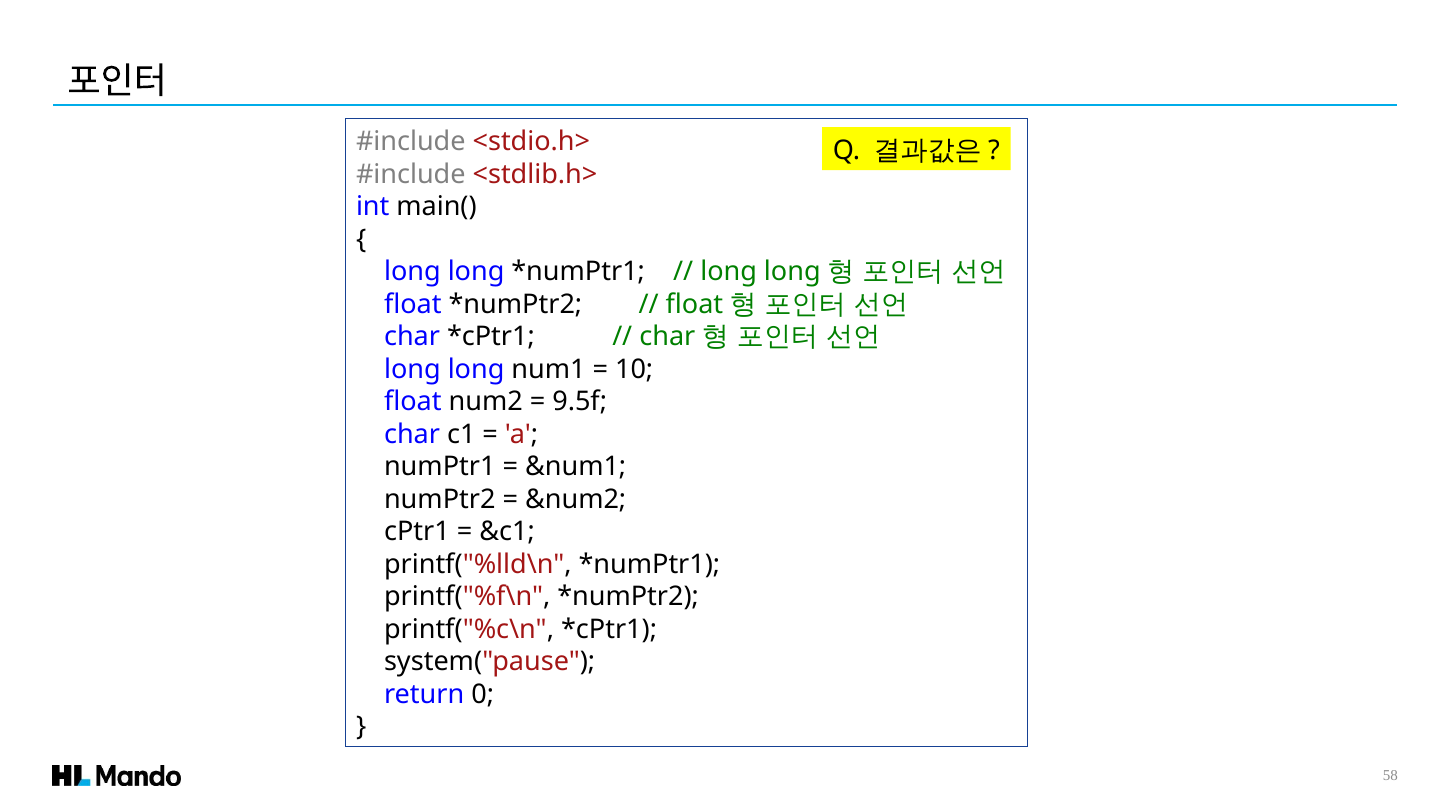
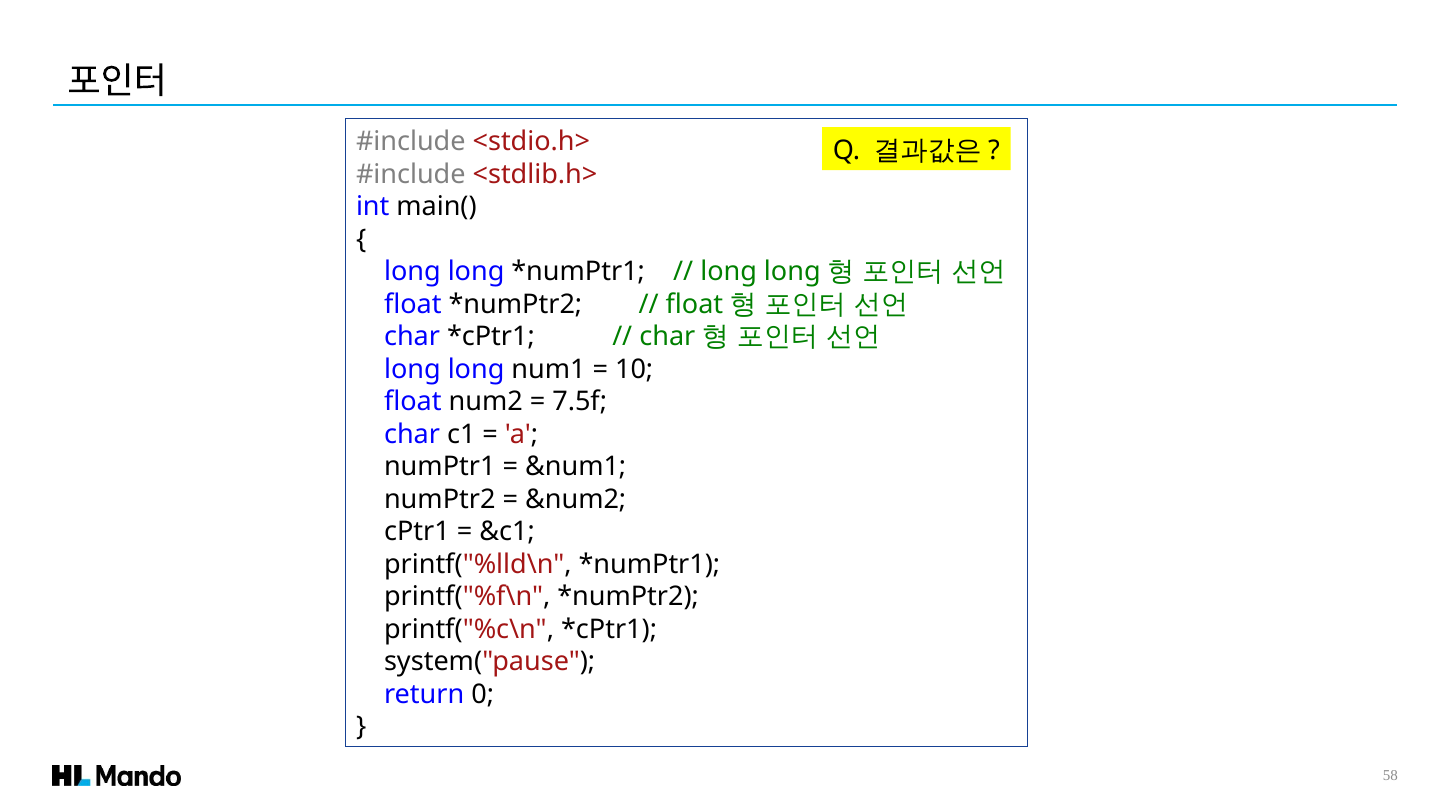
9.5f: 9.5f -> 7.5f
